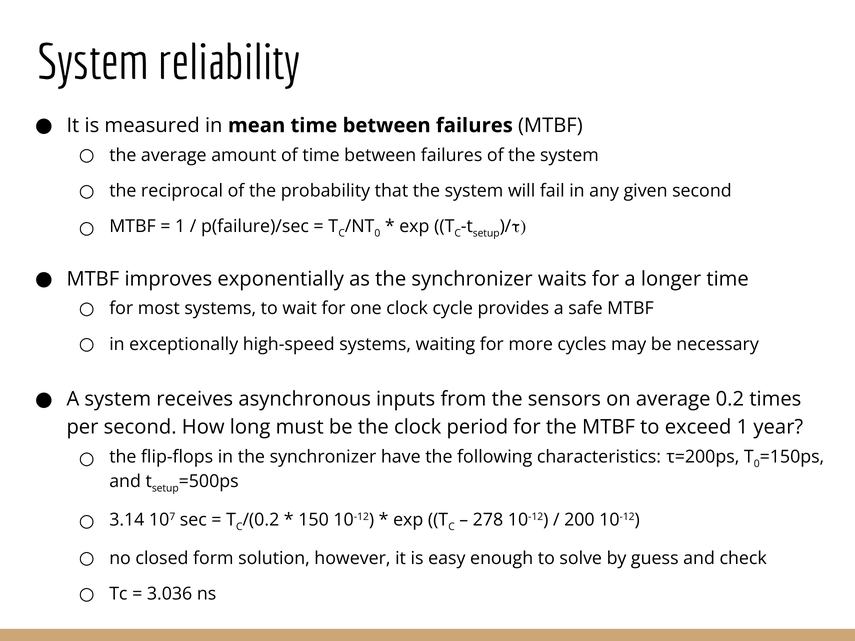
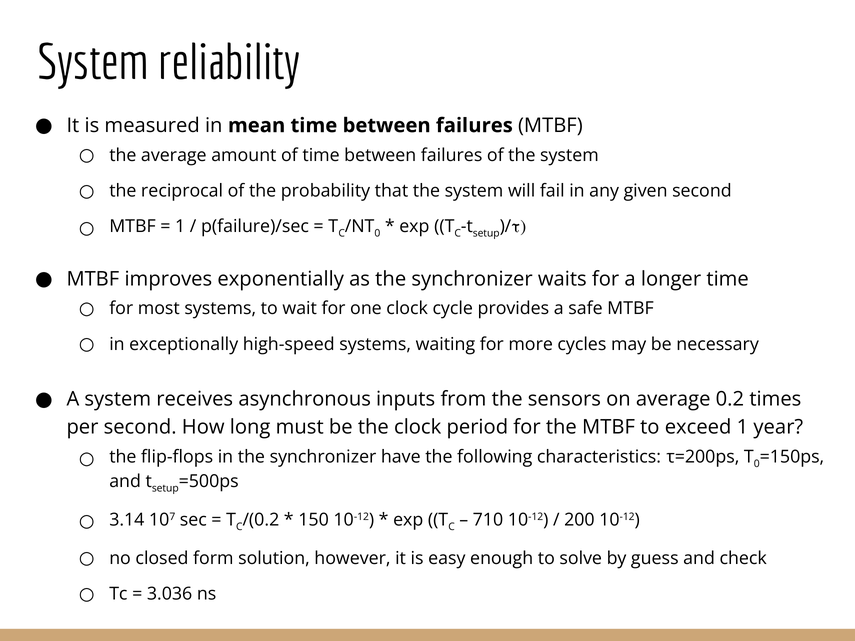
278: 278 -> 710
